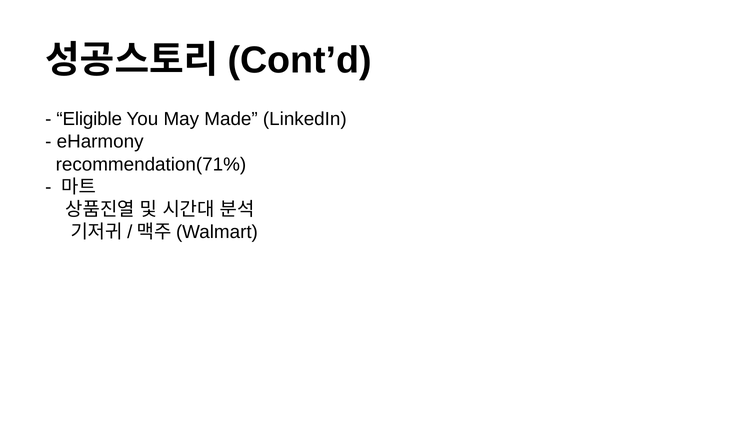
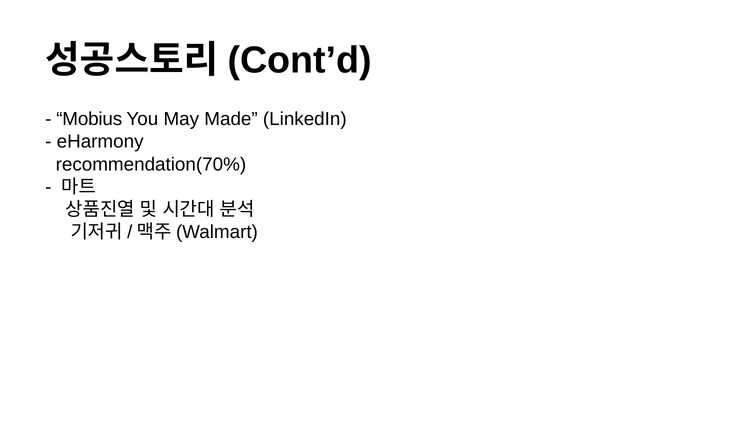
Eligible: Eligible -> Mobius
recommendation(71%: recommendation(71% -> recommendation(70%
